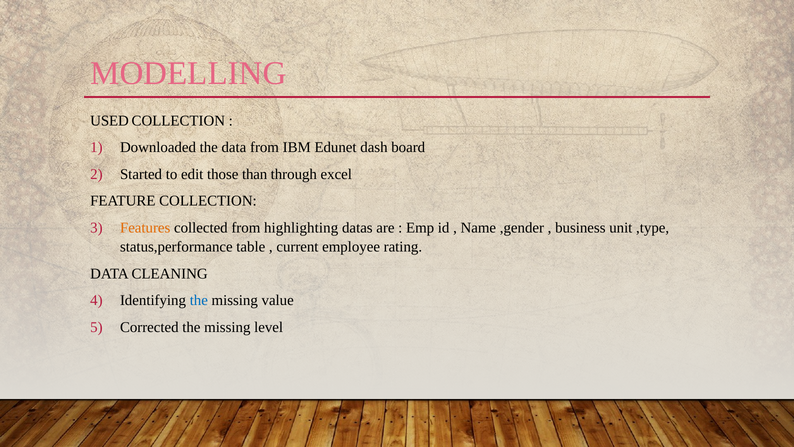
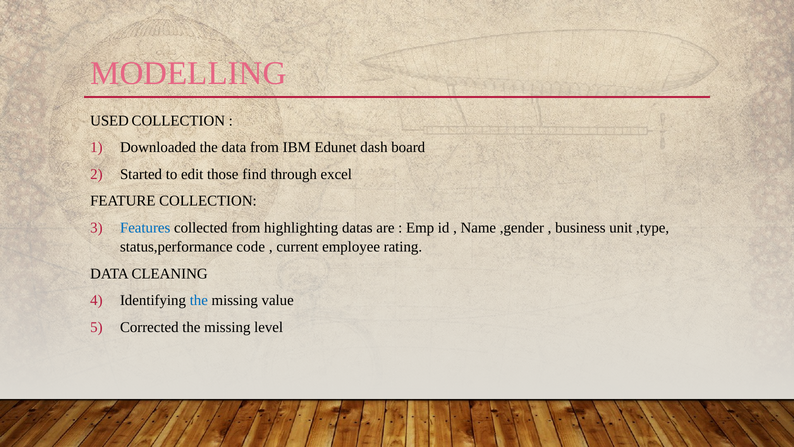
than: than -> find
Features colour: orange -> blue
table: table -> code
